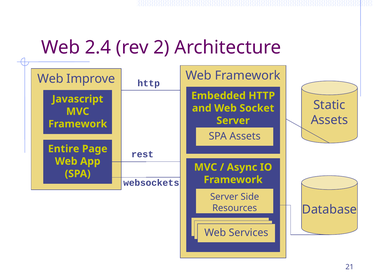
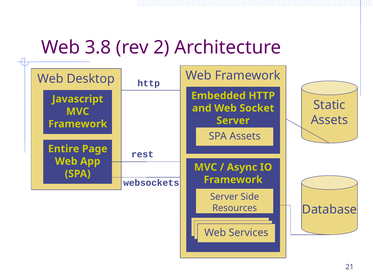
2.4: 2.4 -> 3.8
Improve: Improve -> Desktop
